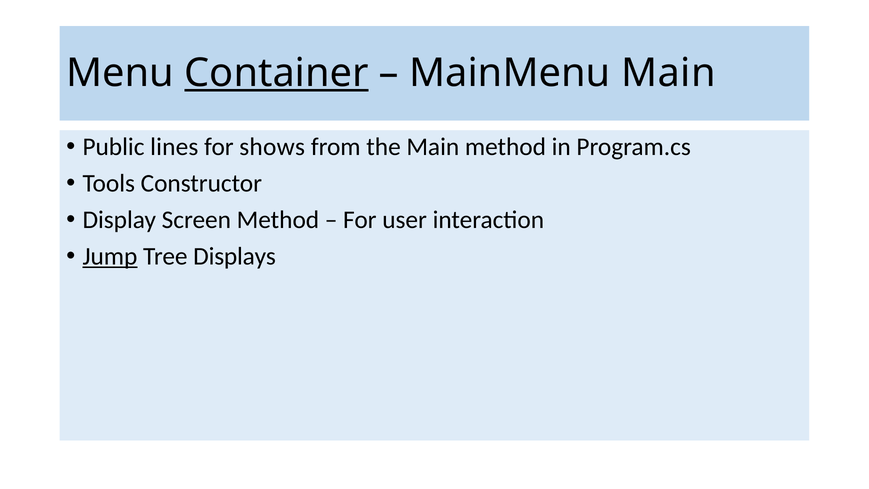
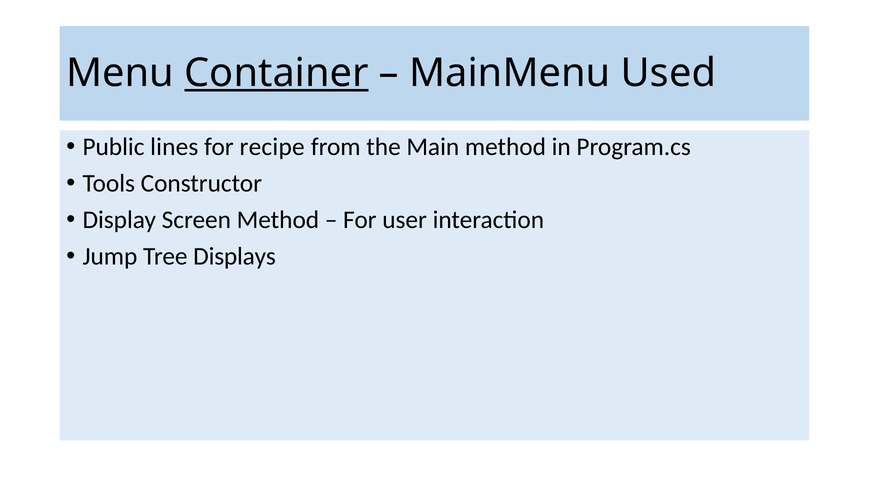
MainMenu Main: Main -> Used
shows: shows -> recipe
Jump underline: present -> none
